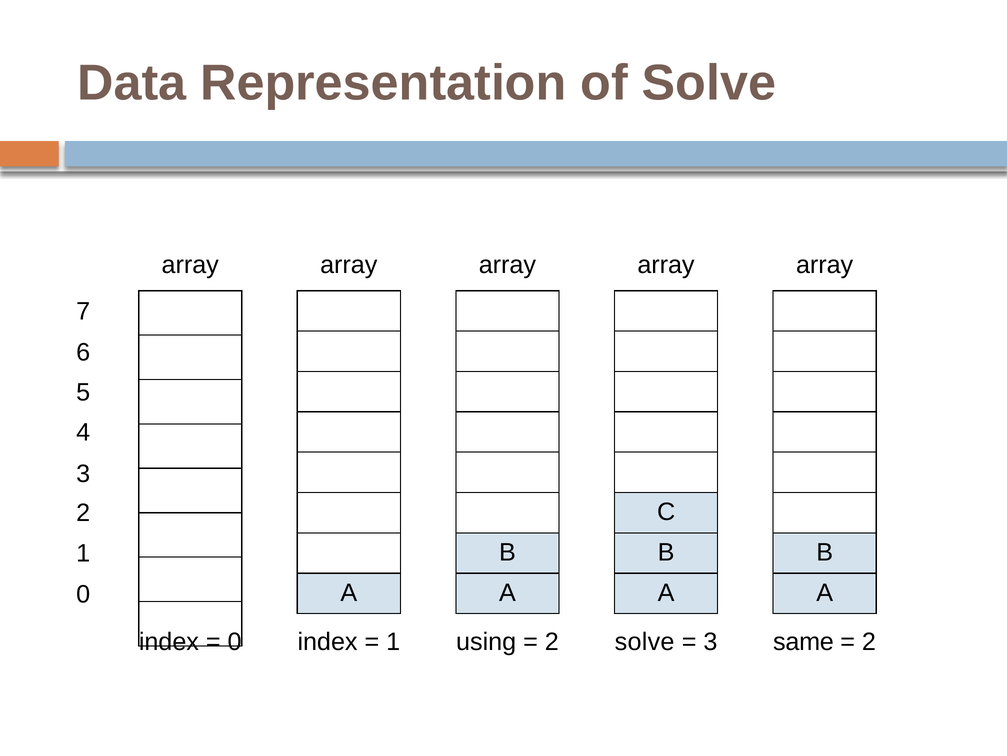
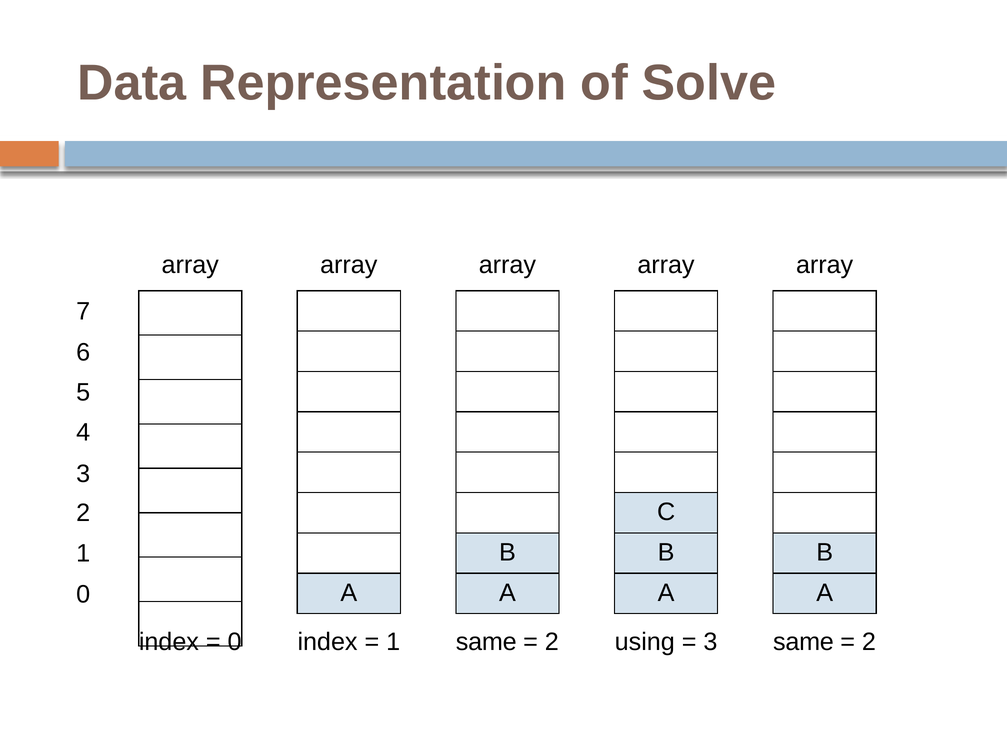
using at (486, 641): using -> same
solve at (645, 641): solve -> using
